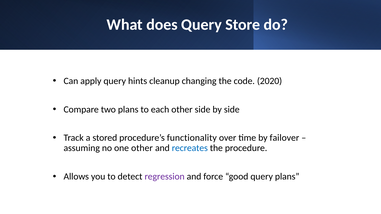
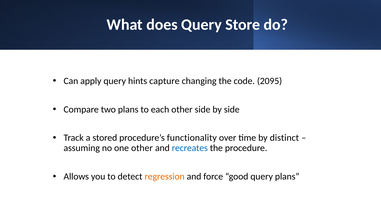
cleanup: cleanup -> capture
2020: 2020 -> 2095
failover: failover -> distinct
regression colour: purple -> orange
